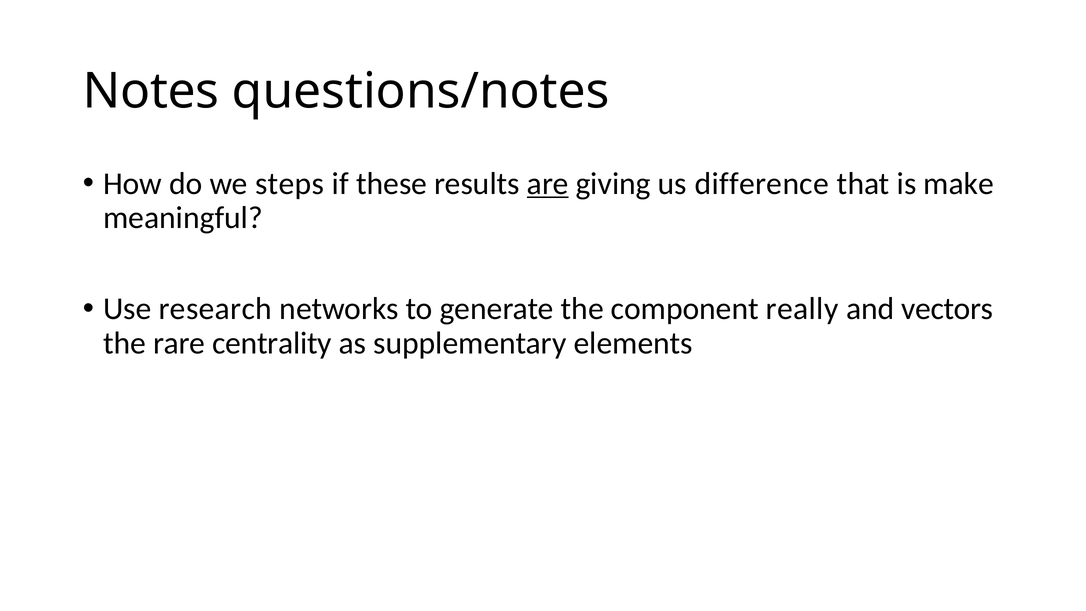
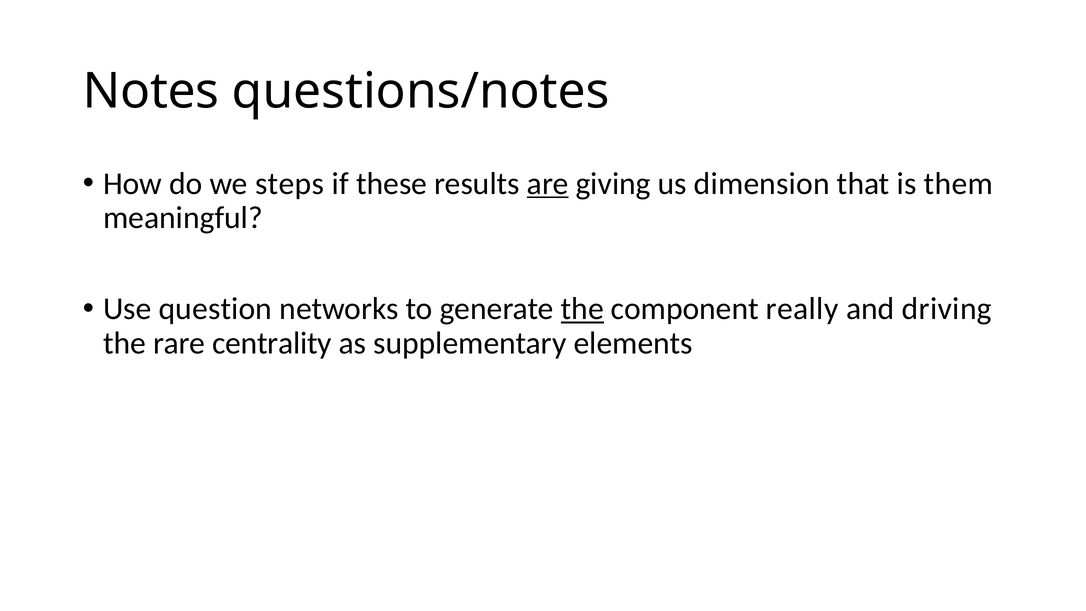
difference: difference -> dimension
make: make -> them
research: research -> question
the at (582, 309) underline: none -> present
vectors: vectors -> driving
